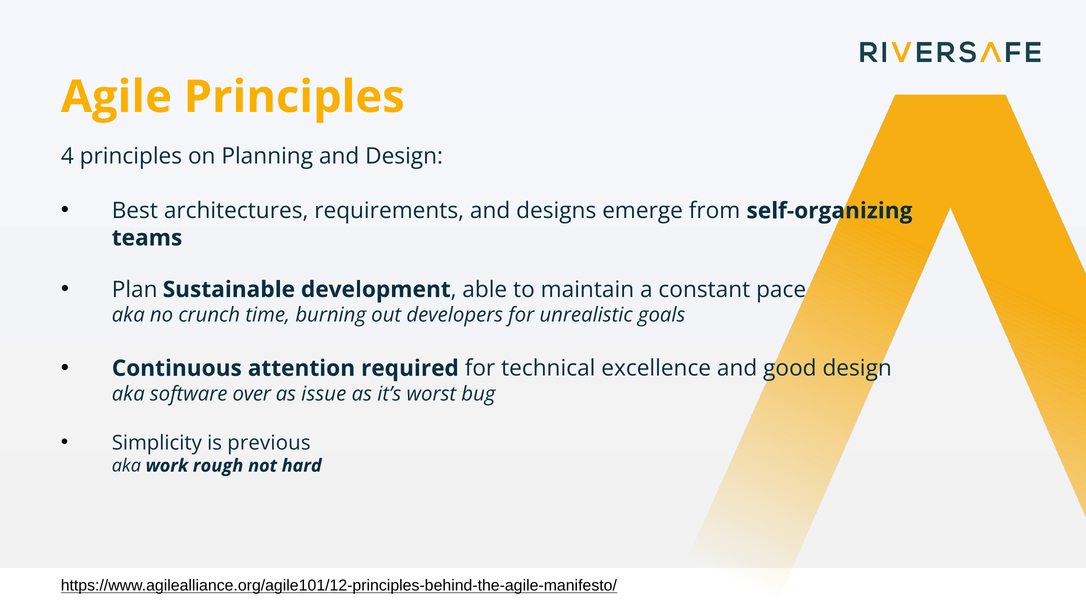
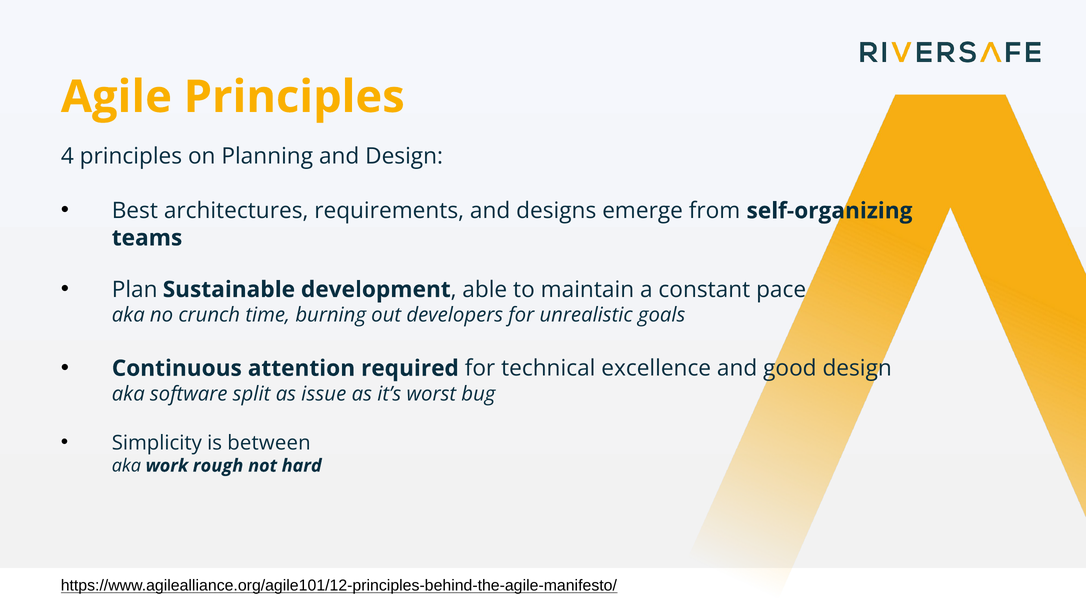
over: over -> split
previous: previous -> between
